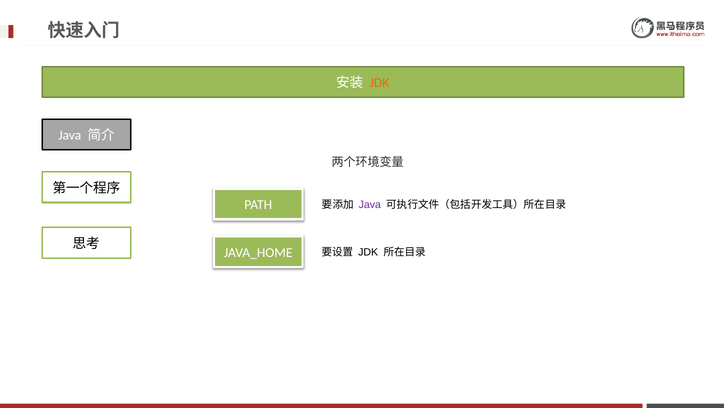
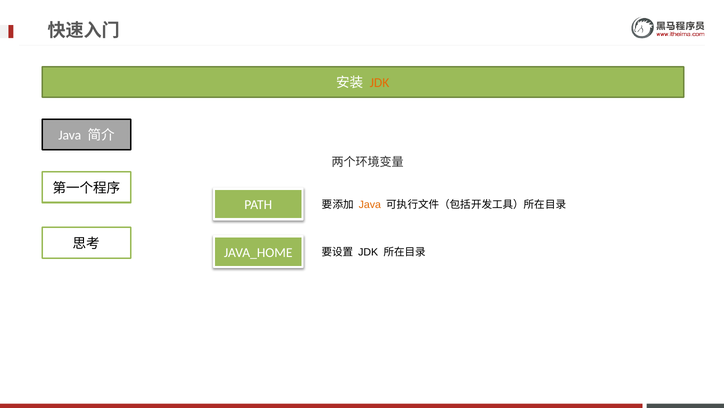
Java at (370, 204) colour: purple -> orange
